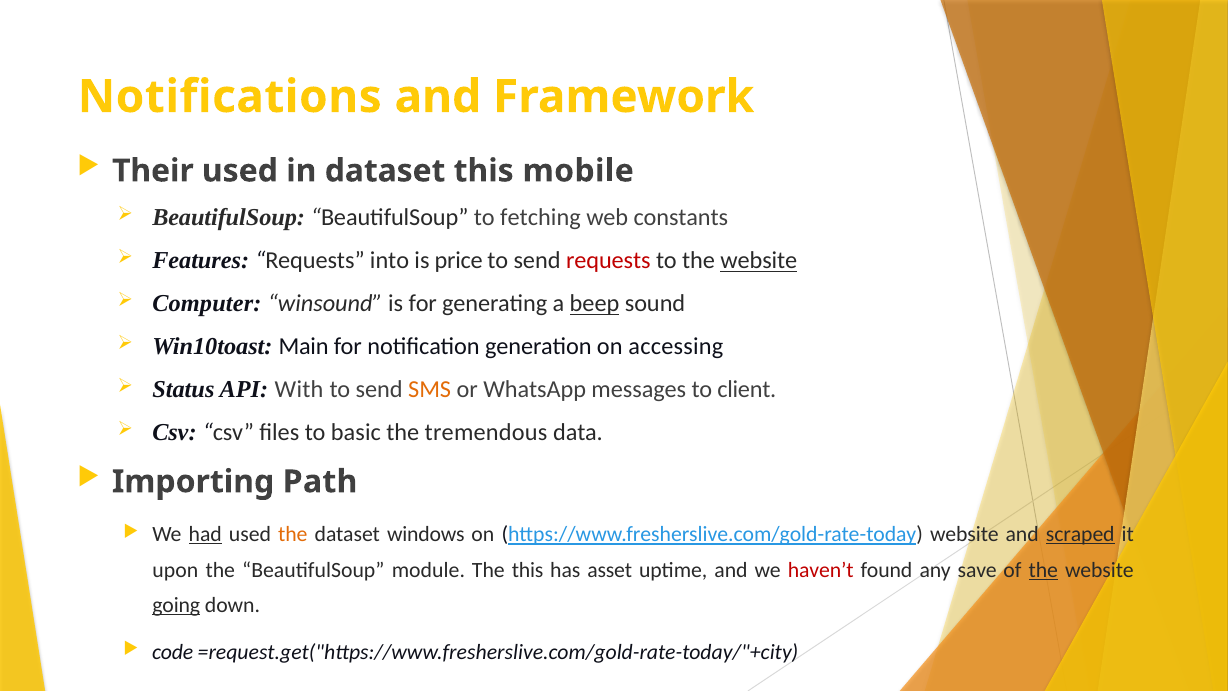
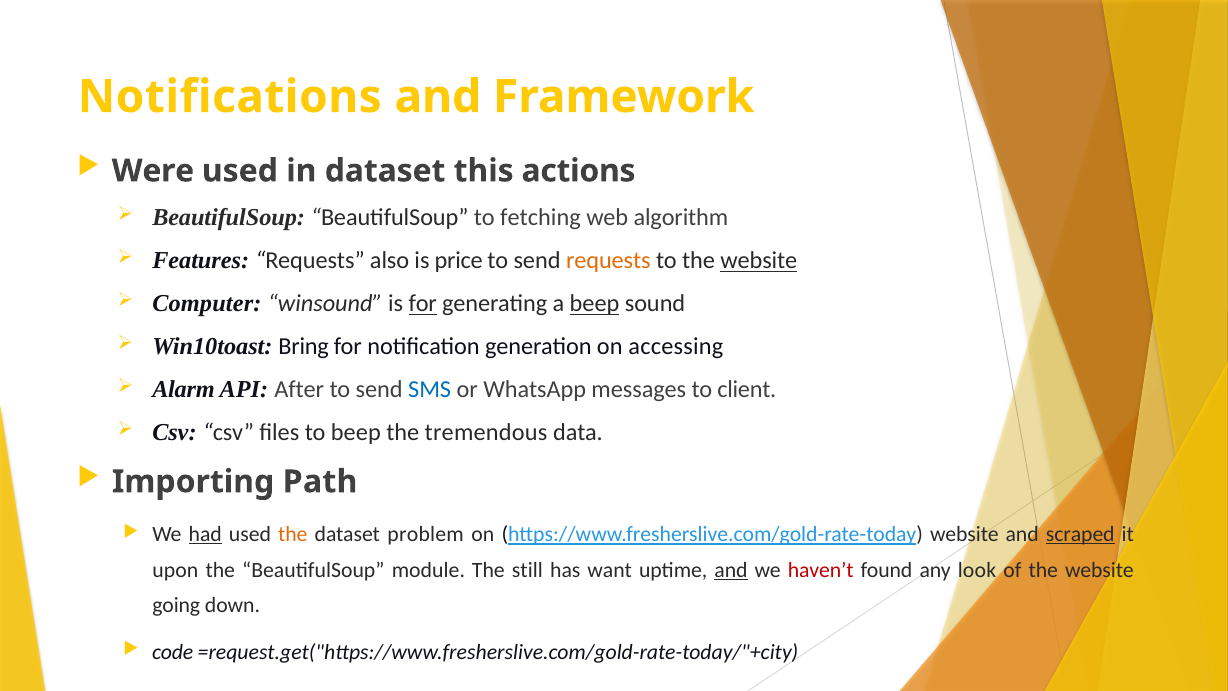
Their: Their -> Were
mobile: mobile -> actions
constants: constants -> algorithm
into: into -> also
requests at (608, 261) colour: red -> orange
for at (423, 304) underline: none -> present
Main: Main -> Bring
Status: Status -> Alarm
With: With -> After
SMS colour: orange -> blue
to basic: basic -> beep
windows: windows -> problem
The this: this -> still
asset: asset -> want
and at (731, 570) underline: none -> present
save: save -> look
the at (1043, 570) underline: present -> none
going underline: present -> none
